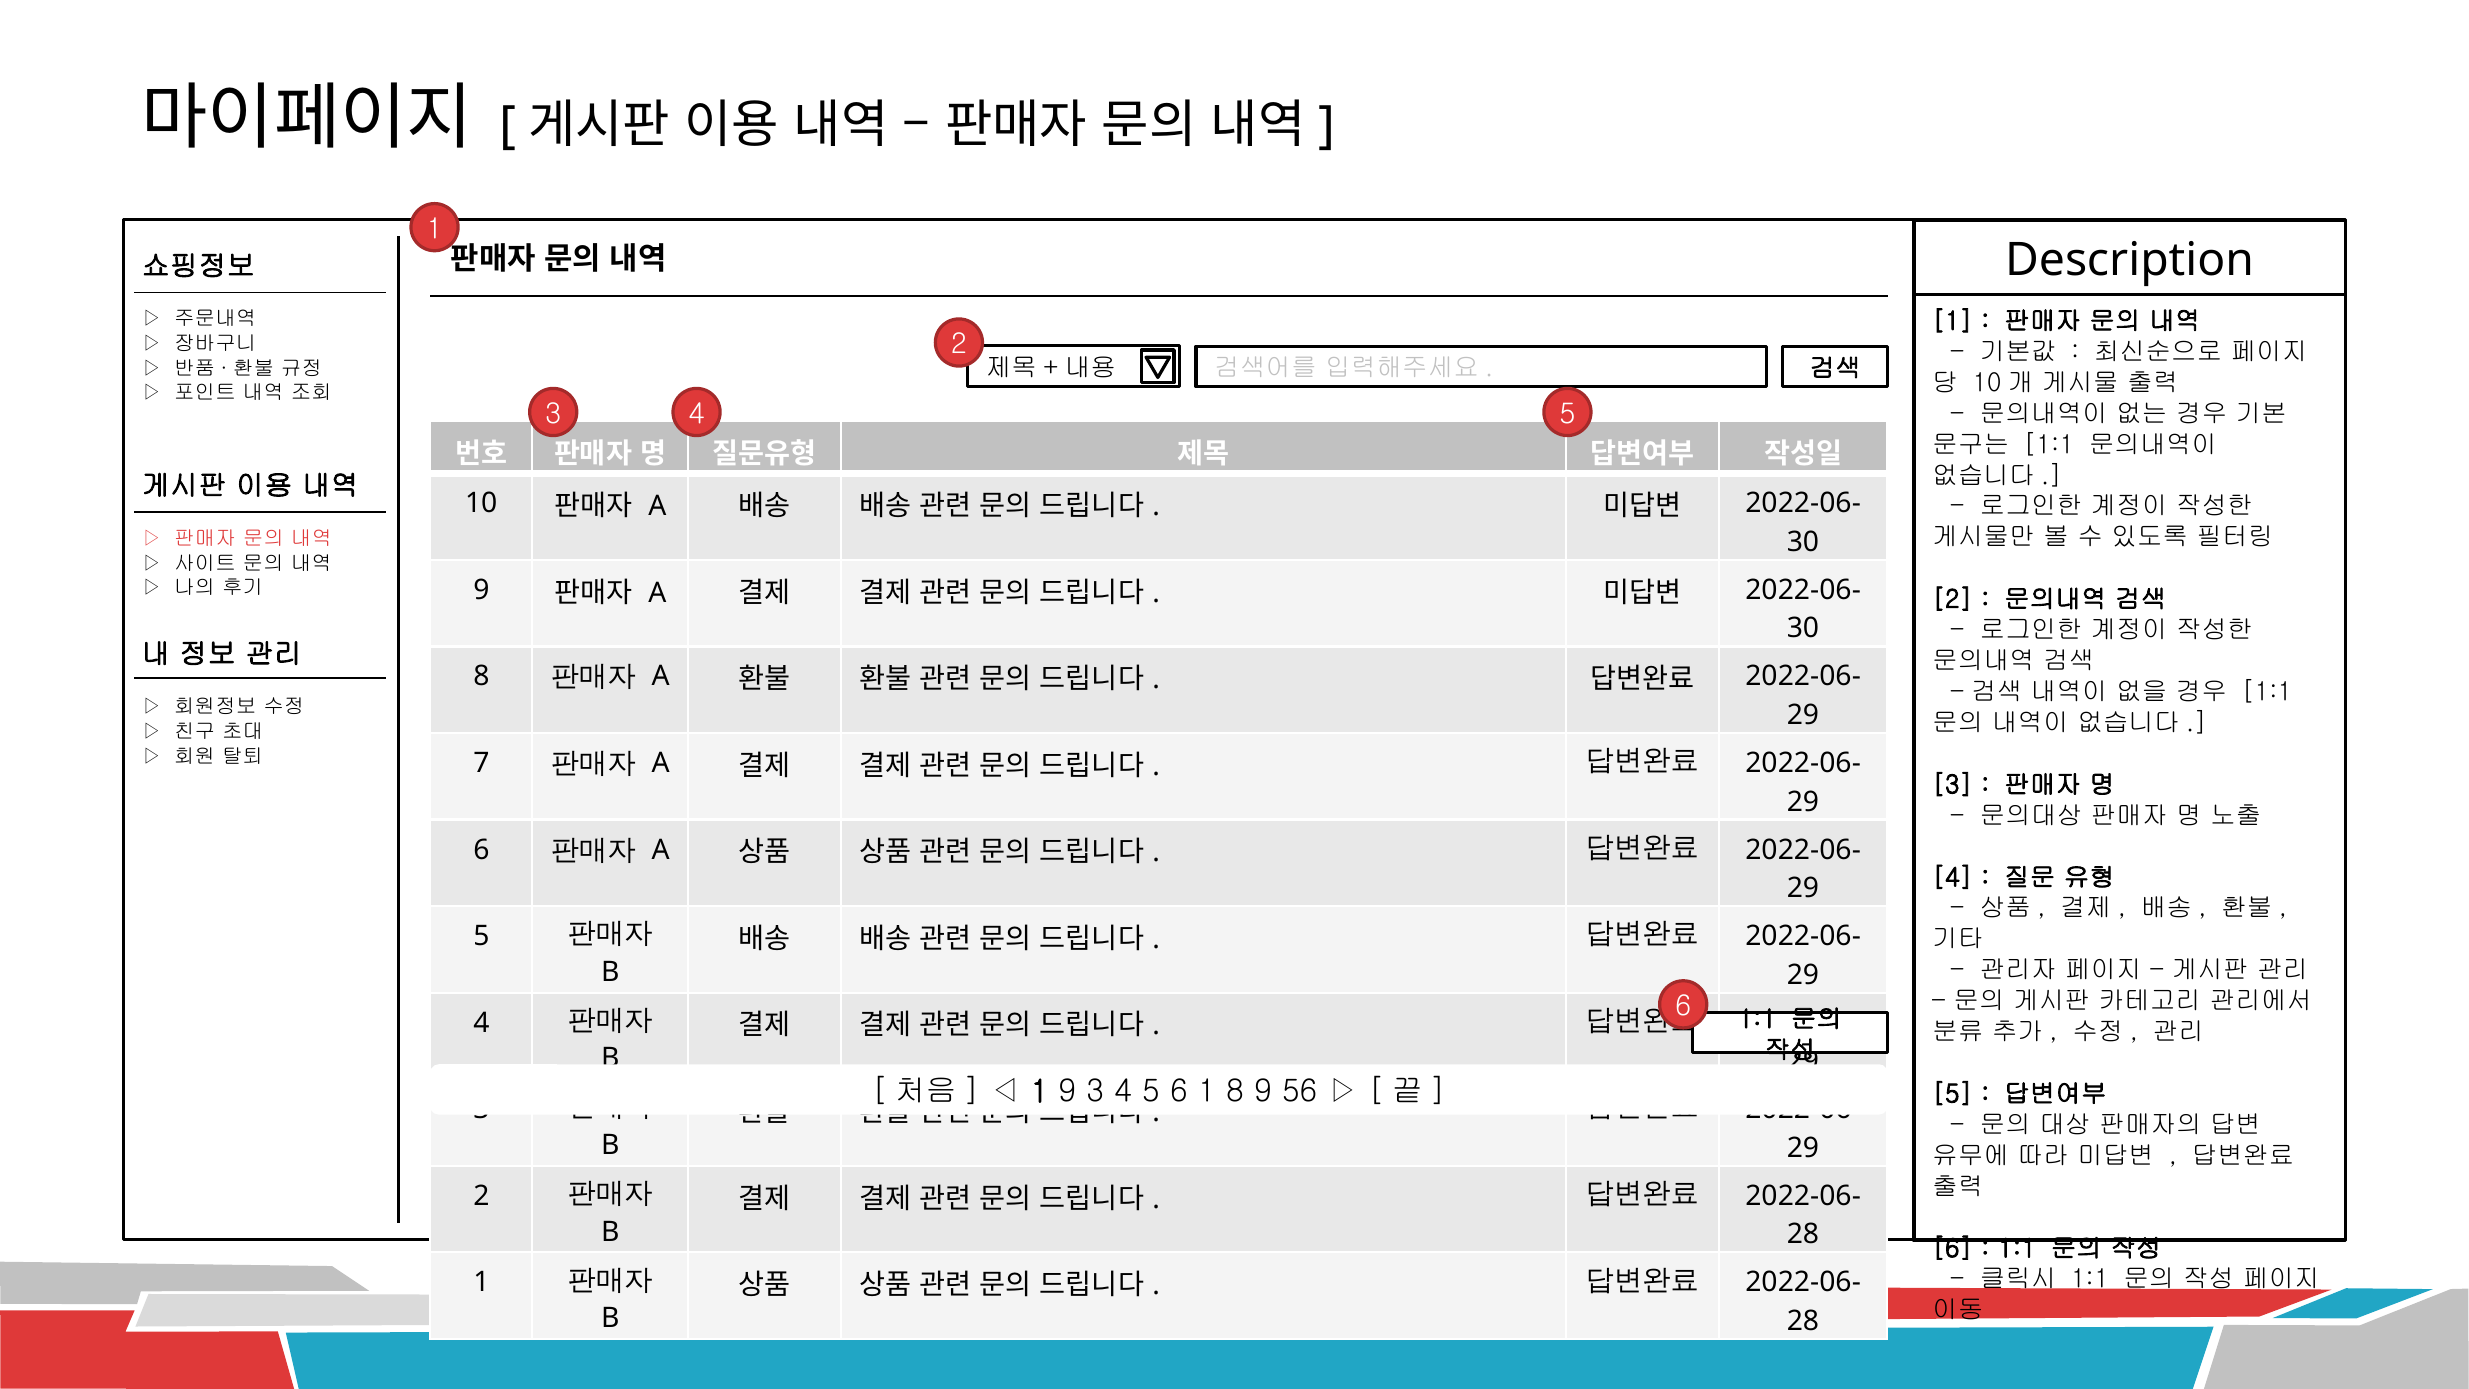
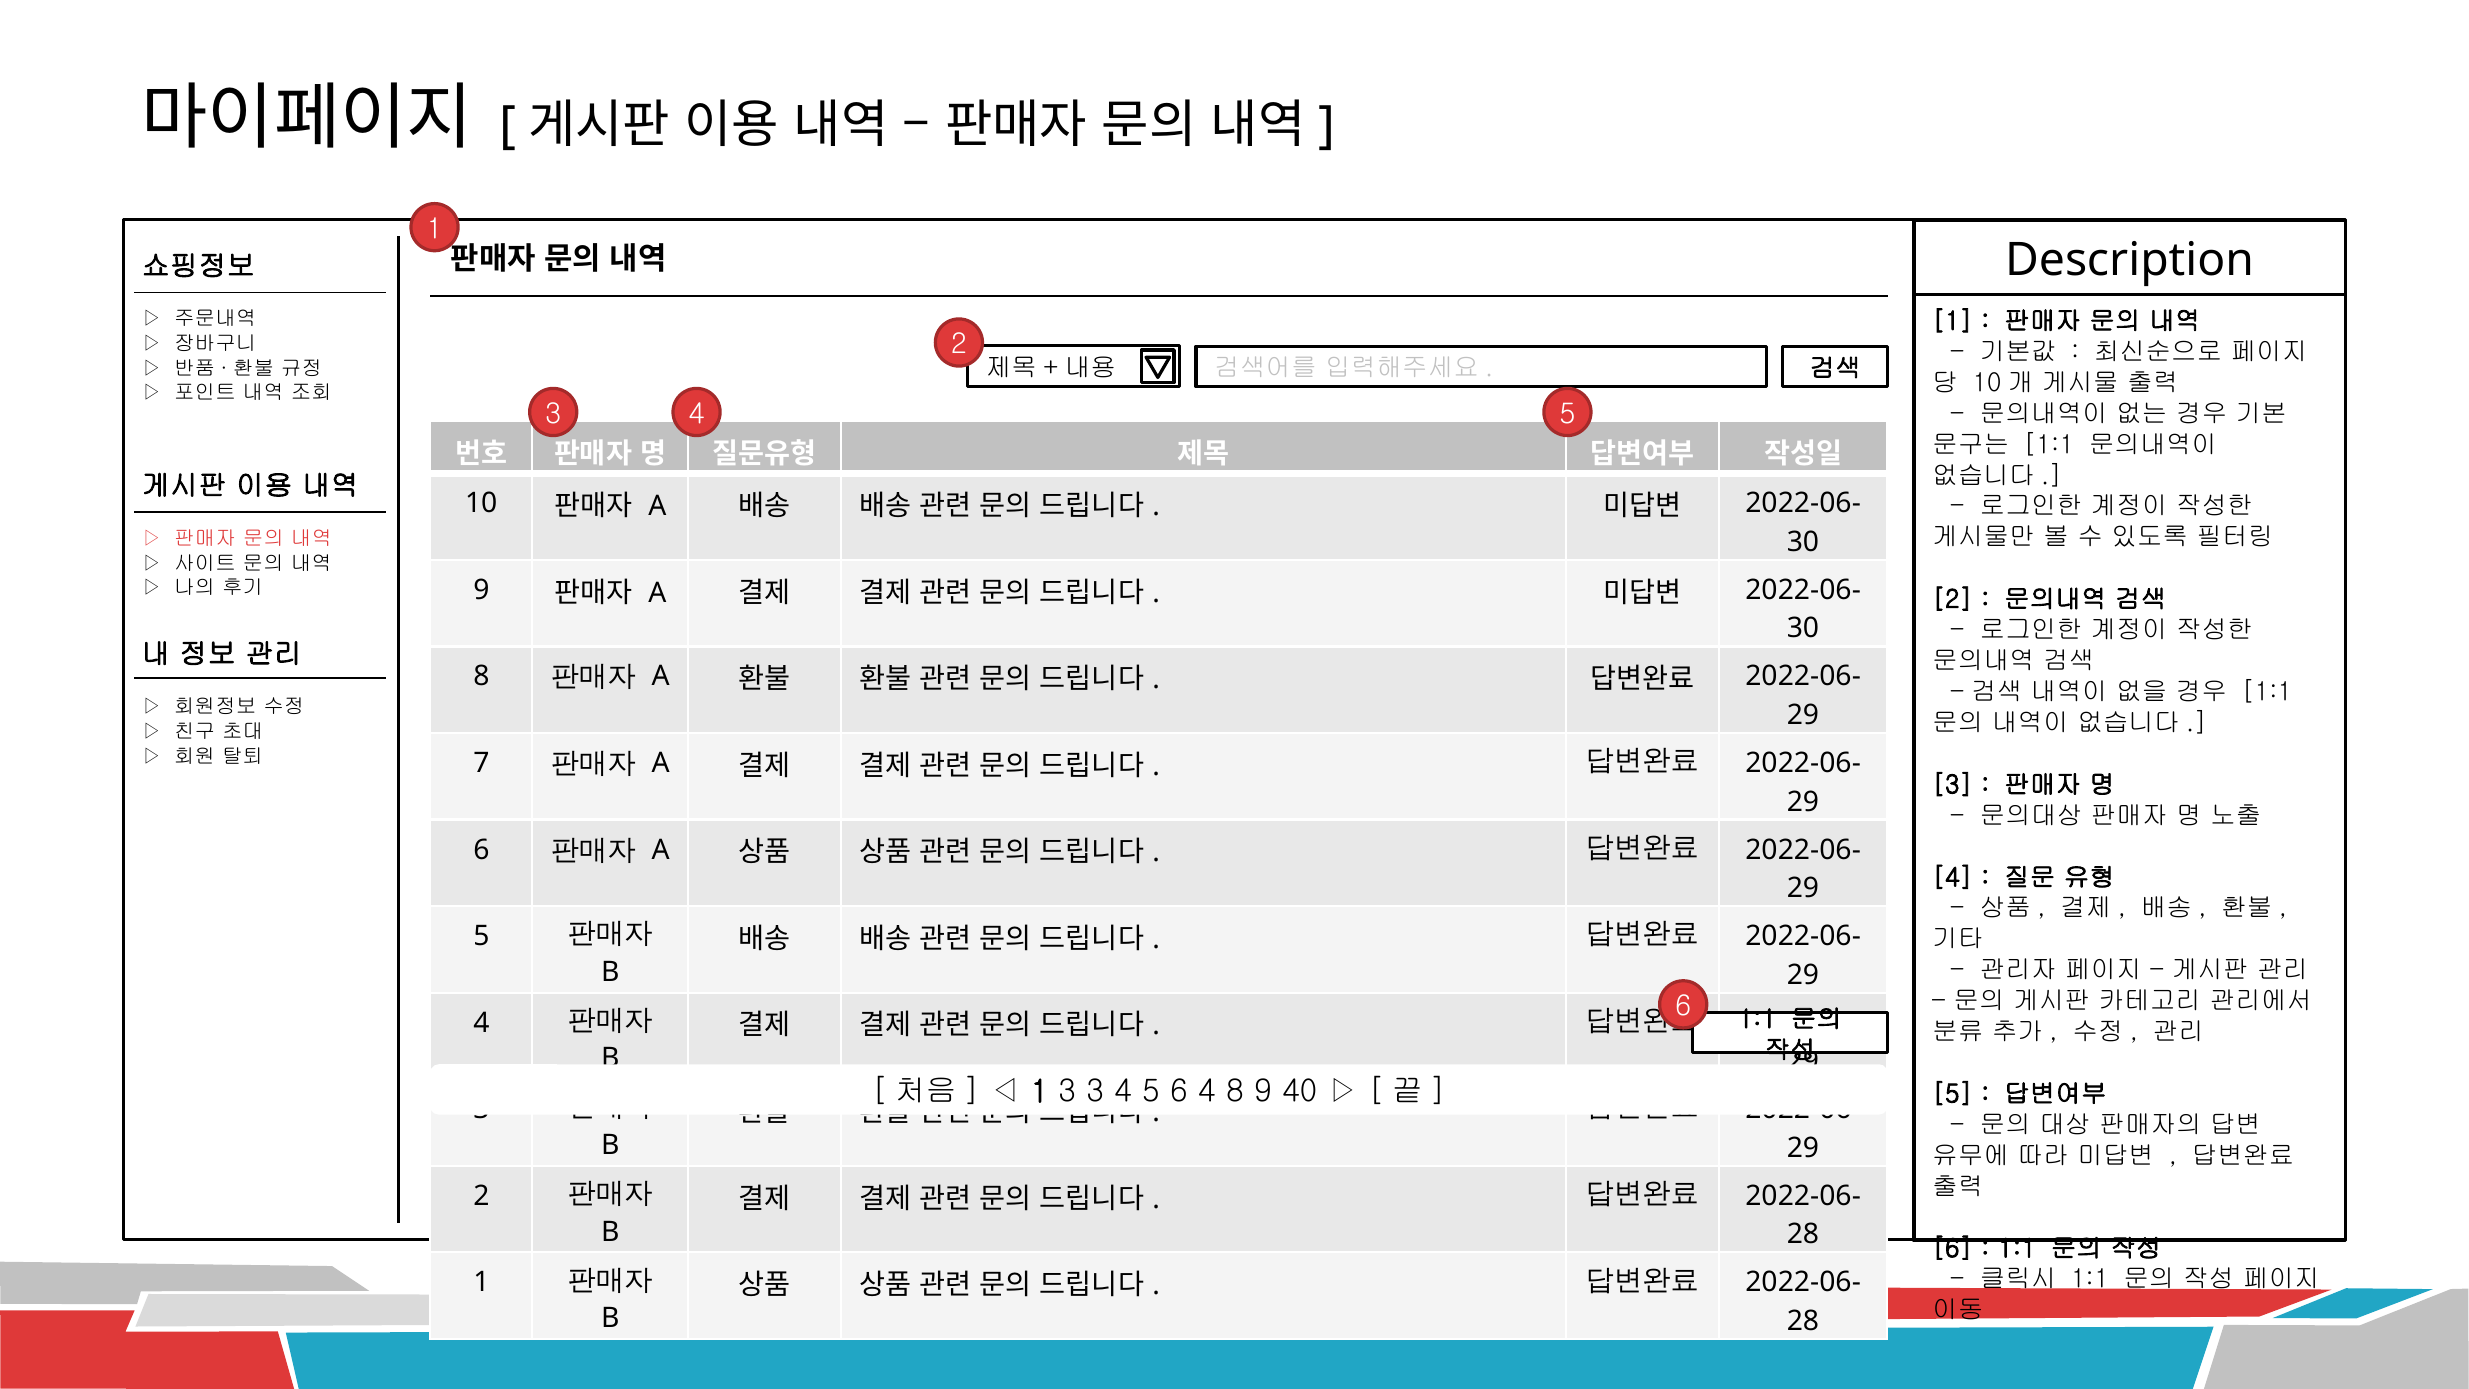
1 9: 9 -> 3
6 1: 1 -> 4
56: 56 -> 40
